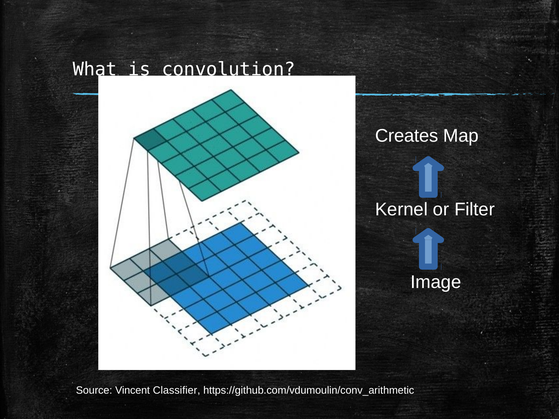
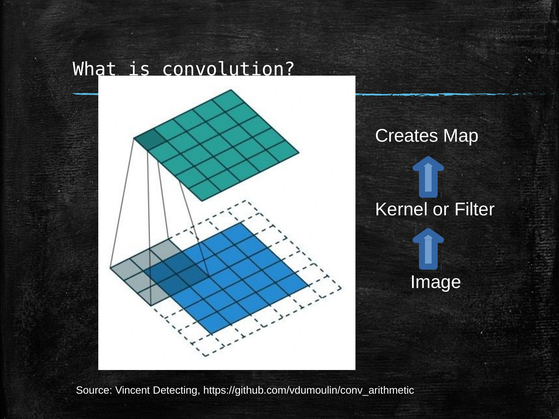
Classifier: Classifier -> Detecting
